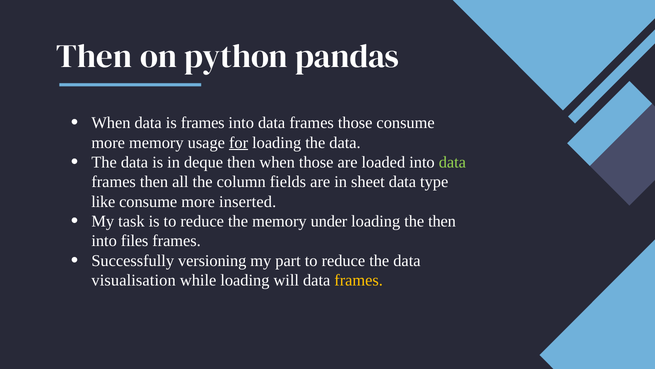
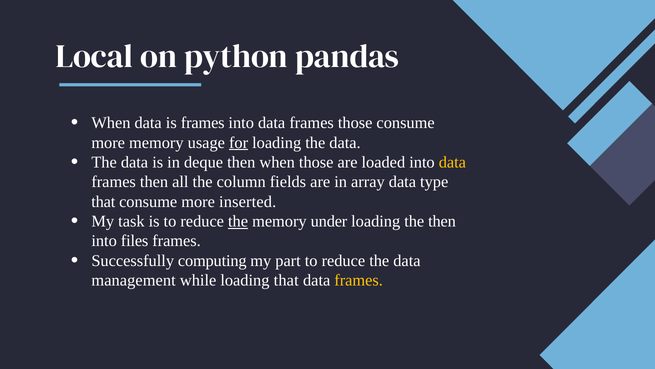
Then at (94, 56): Then -> Local
data at (452, 162) colour: light green -> yellow
sheet: sheet -> array
like at (103, 201): like -> that
the at (238, 221) underline: none -> present
versioning: versioning -> computing
visualisation: visualisation -> management
loading will: will -> that
